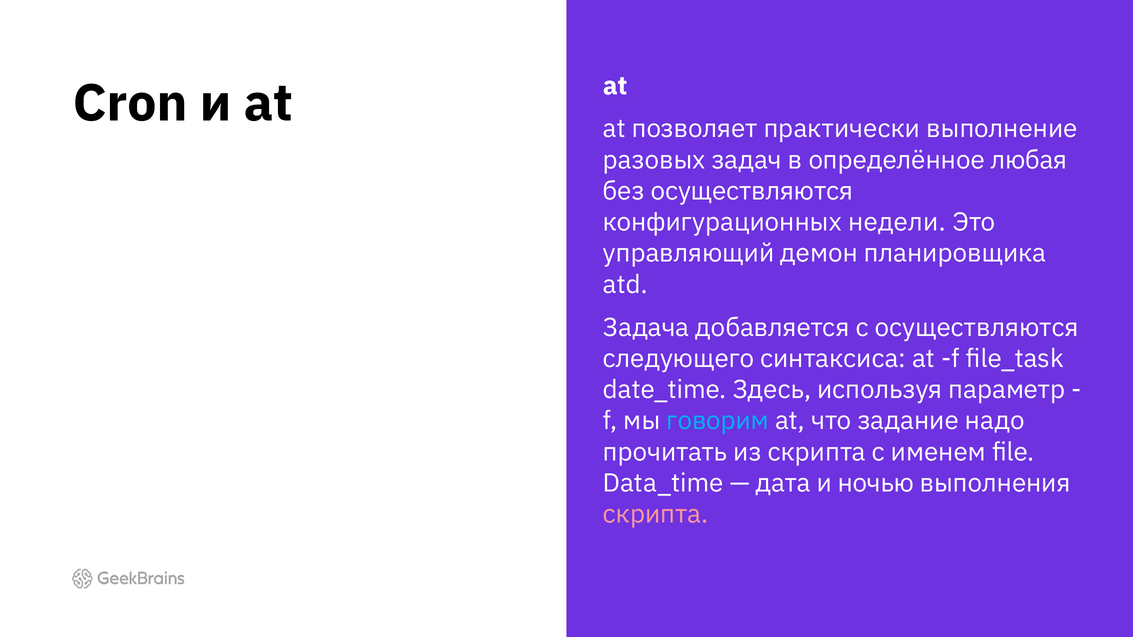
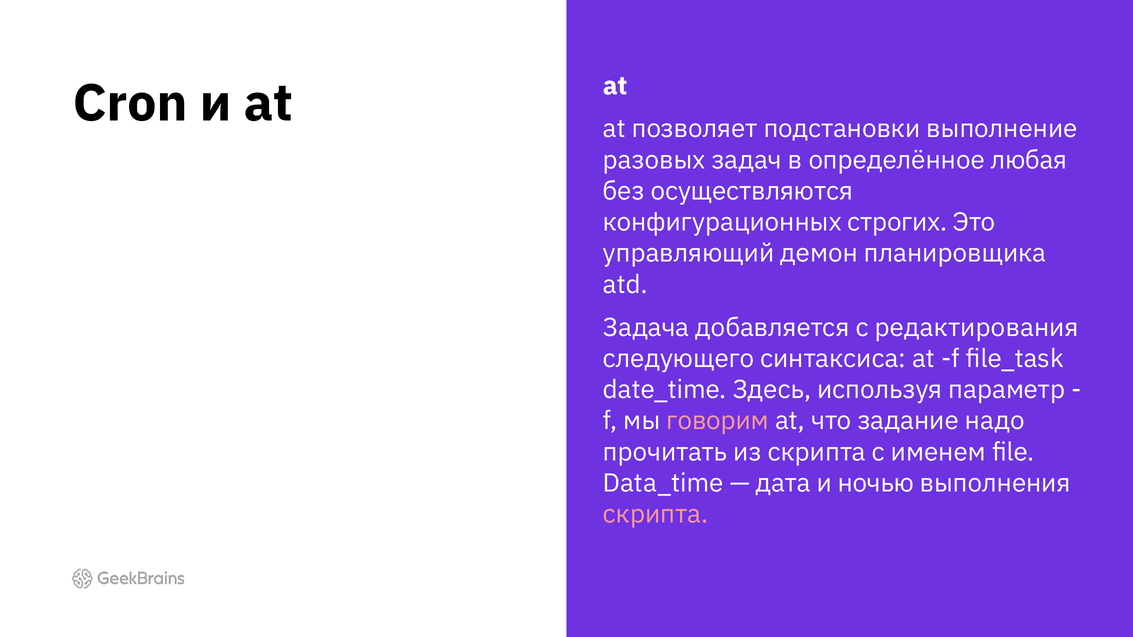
практически: практически -> подстановки
недели: недели -> строгих
с осуществляются: осуществляются -> редактирования
говорим colour: light blue -> pink
